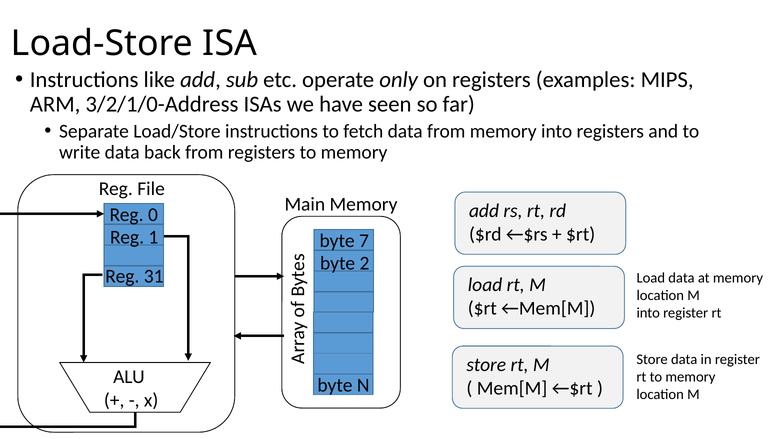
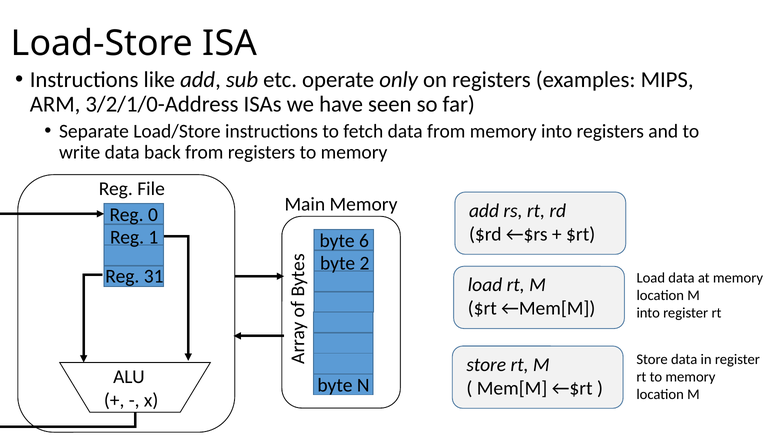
7: 7 -> 6
